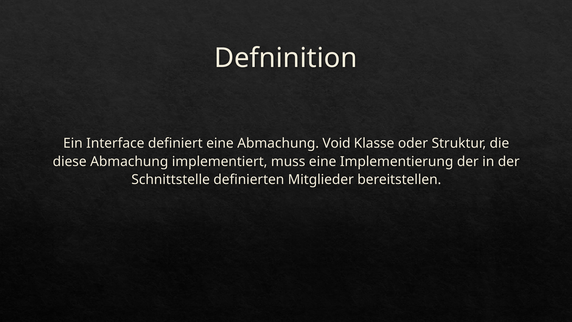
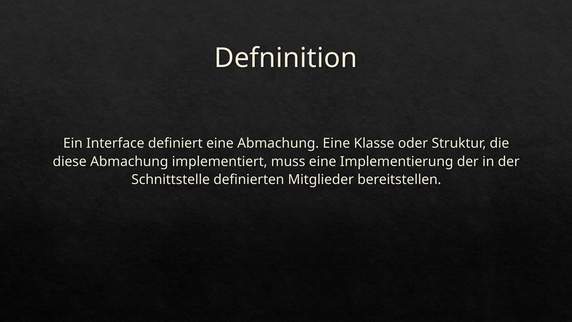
Abmachung Void: Void -> Eine
